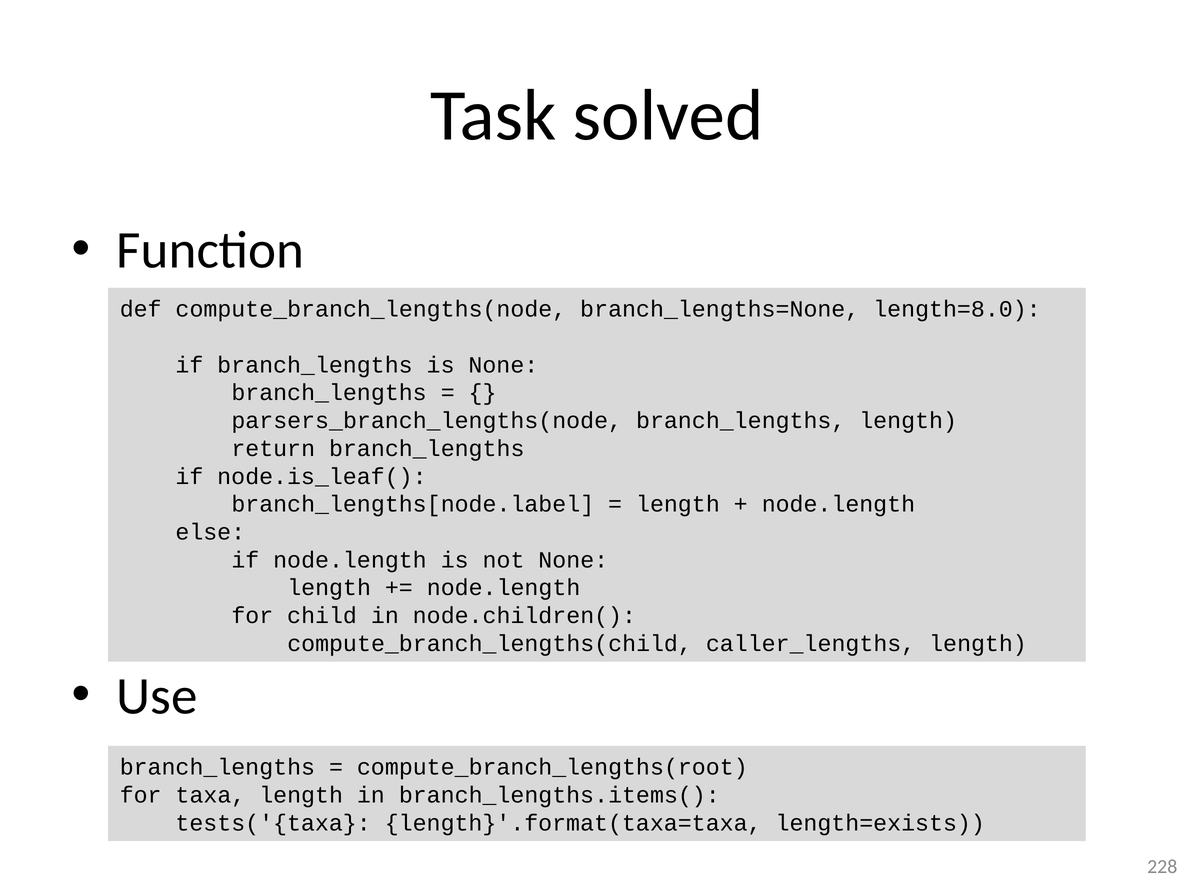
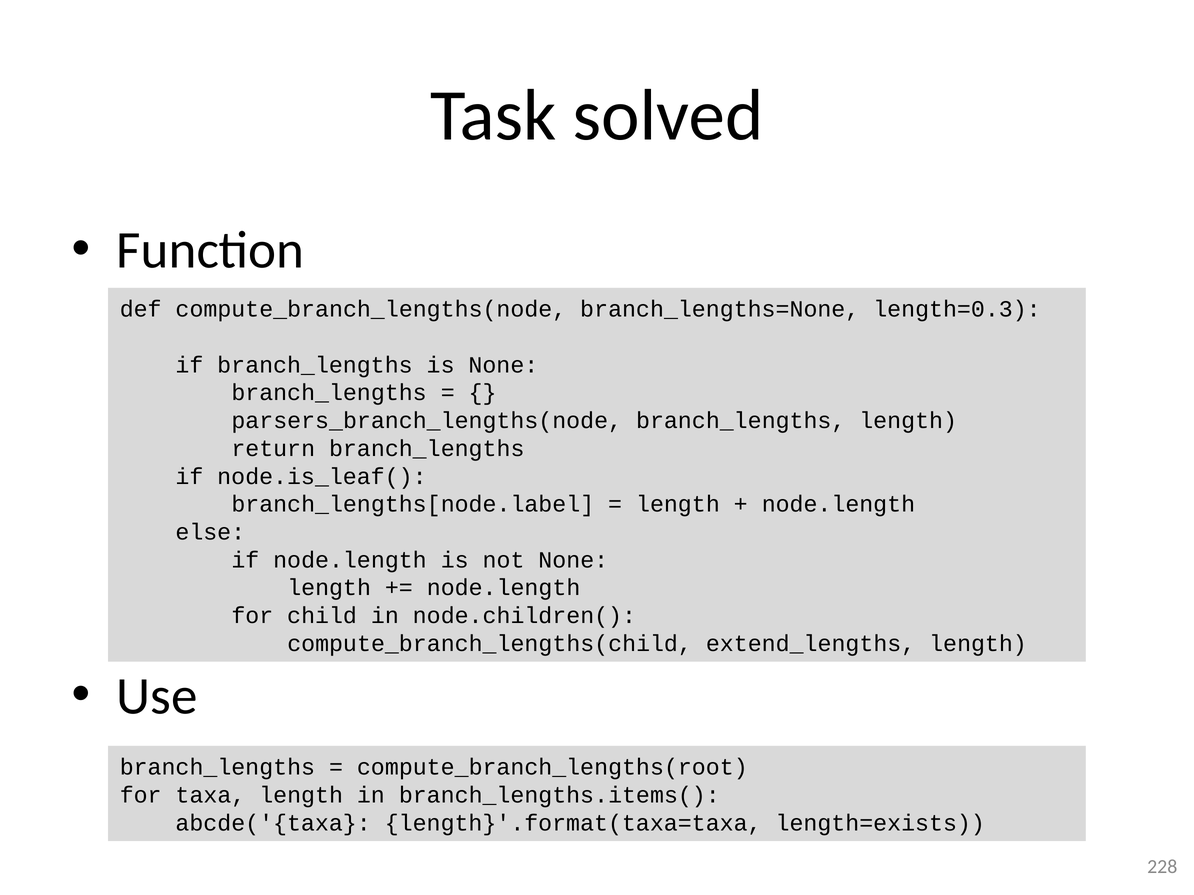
length=8.0: length=8.0 -> length=0.3
caller_lengths: caller_lengths -> extend_lengths
tests('{taxa: tests('{taxa -> abcde('{taxa
